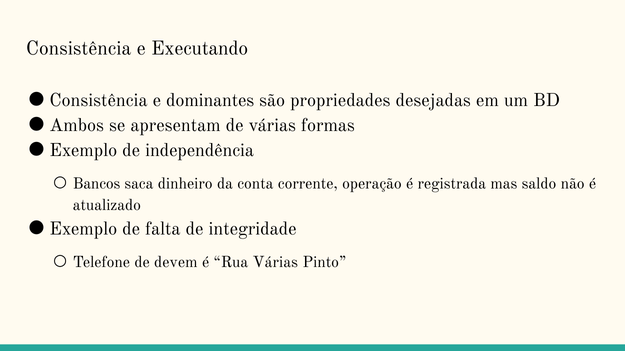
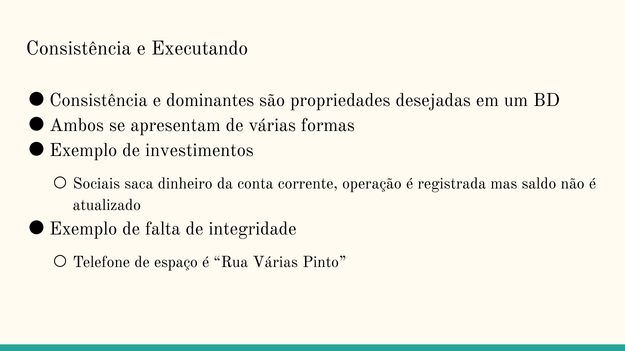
independência: independência -> investimentos
Bancos: Bancos -> Sociais
devem: devem -> espaço
